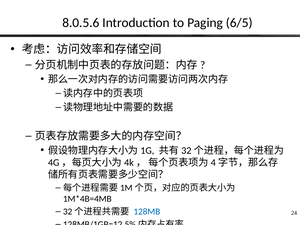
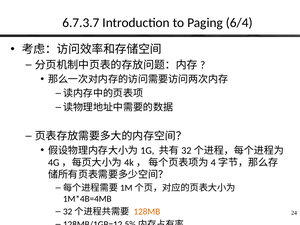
8.0.5.6: 8.0.5.6 -> 6.7.3.7
6/5: 6/5 -> 6/4
128MB colour: blue -> orange
